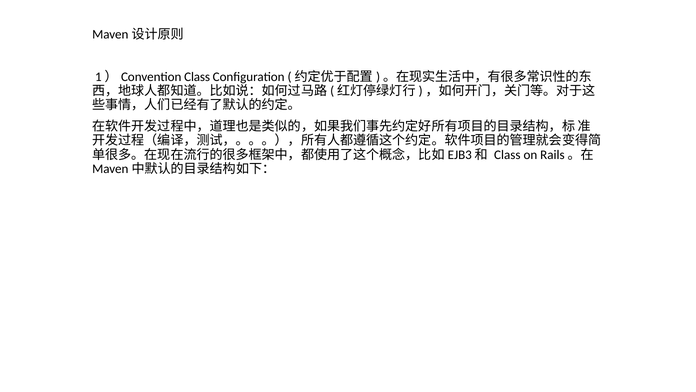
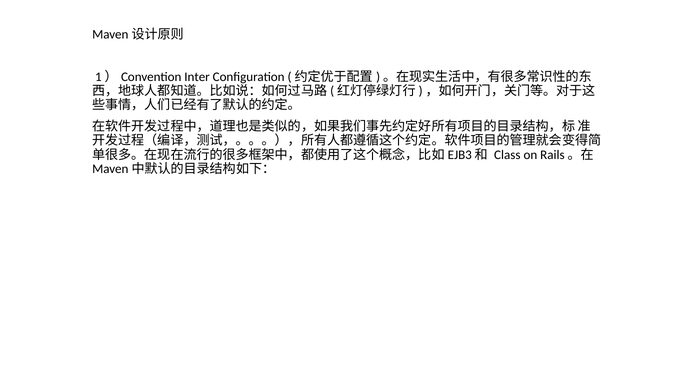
1）Convention Class: Class -> Inter
